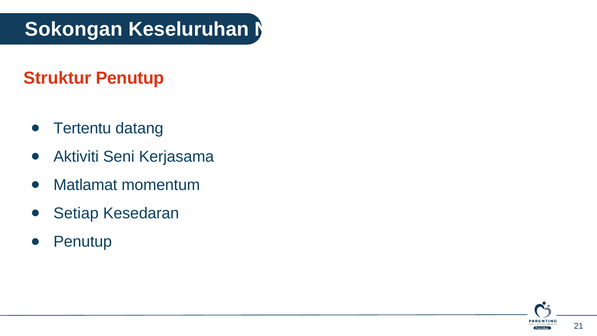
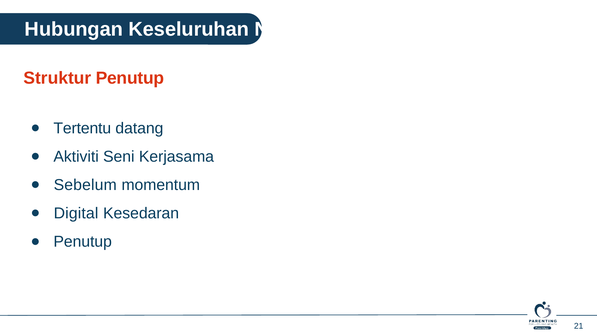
Sokongan: Sokongan -> Hubungan
Matlamat: Matlamat -> Sebelum
Setiap: Setiap -> Digital
